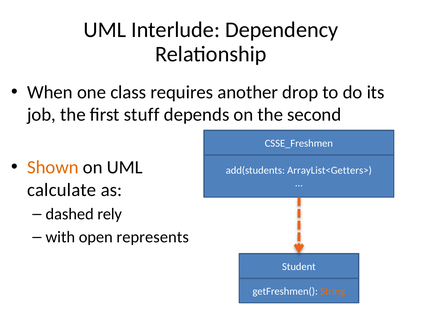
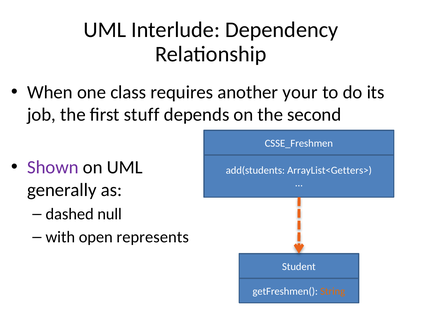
drop: drop -> your
Shown colour: orange -> purple
calculate: calculate -> generally
rely: rely -> null
